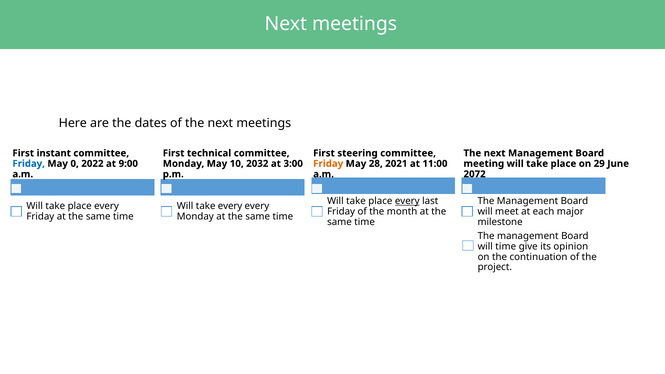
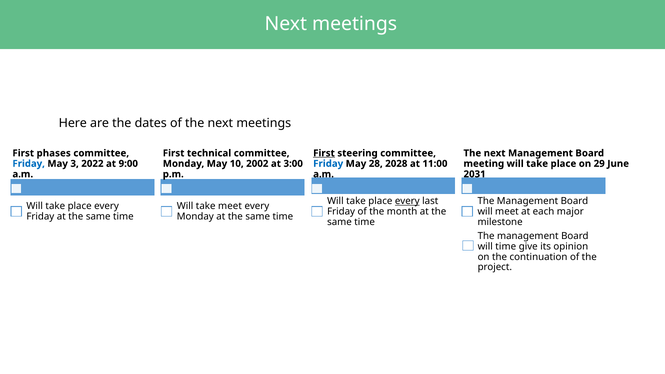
instant: instant -> phases
First at (324, 153) underline: none -> present
0: 0 -> 3
2032: 2032 -> 2002
Friday at (328, 164) colour: orange -> blue
2021: 2021 -> 2028
2072: 2072 -> 2031
take every: every -> meet
